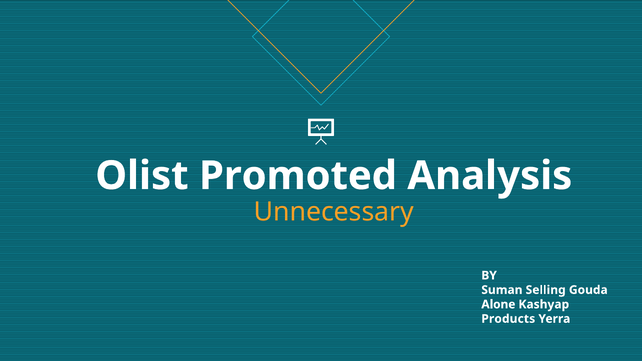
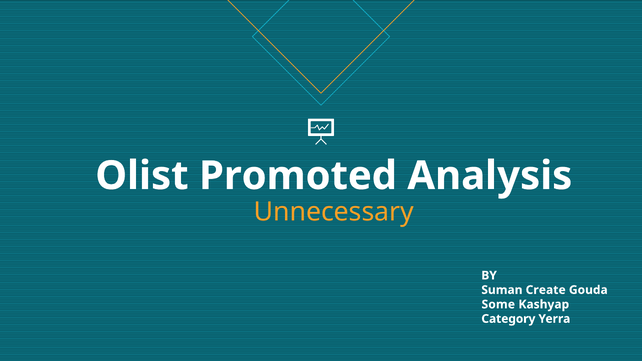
Selling: Selling -> Create
Alone: Alone -> Some
Products: Products -> Category
